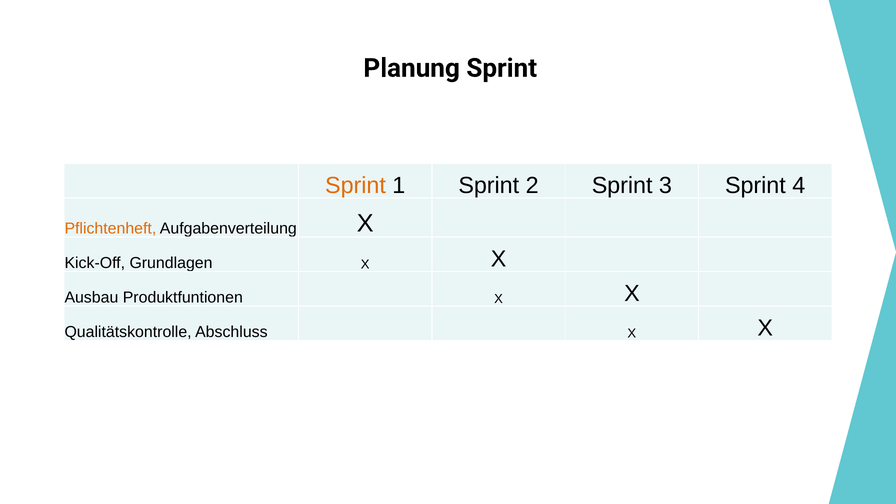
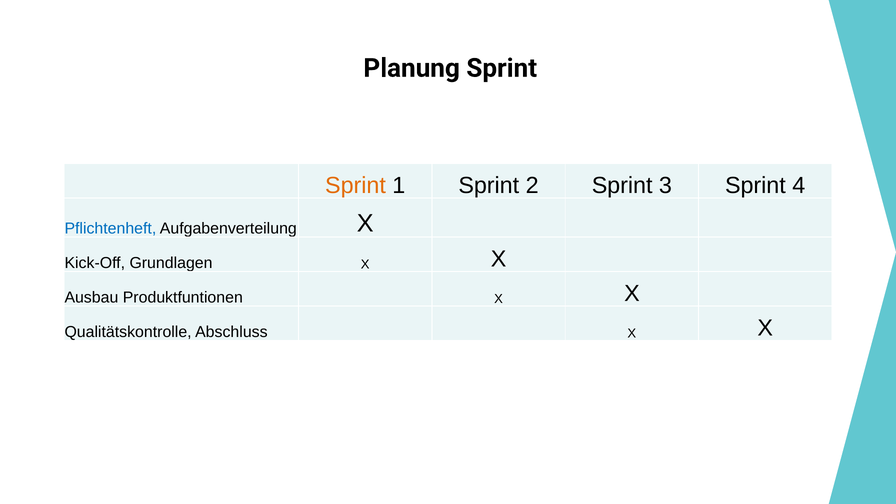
Pflichtenheft colour: orange -> blue
